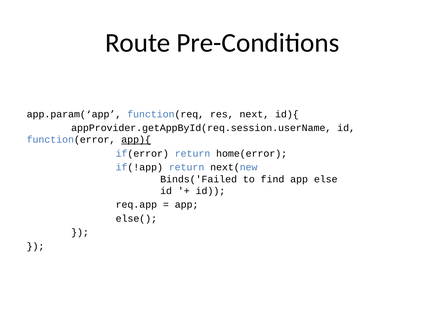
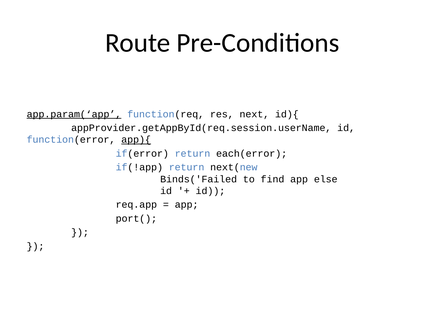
app.param(‘app underline: none -> present
home(error: home(error -> each(error
else(: else( -> port(
